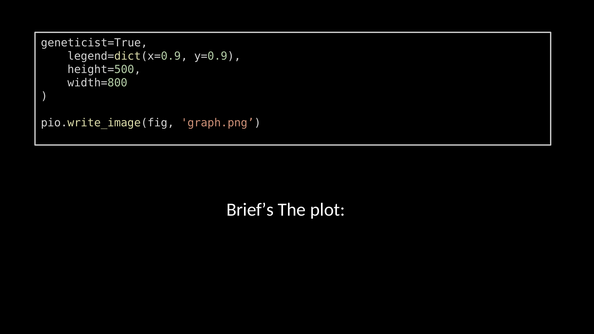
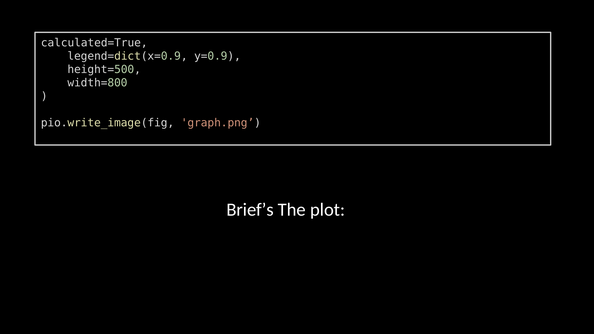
geneticist=True: geneticist=True -> calculated=True
